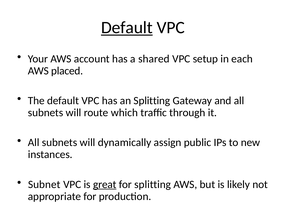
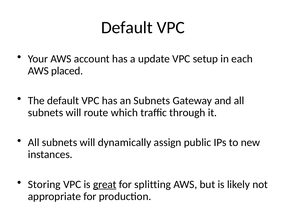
Default at (127, 28) underline: present -> none
shared: shared -> update
an Splitting: Splitting -> Subnets
Subnet: Subnet -> Storing
